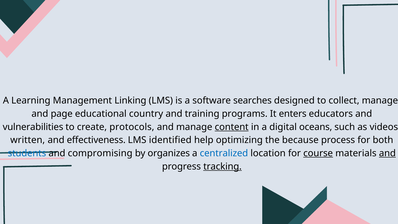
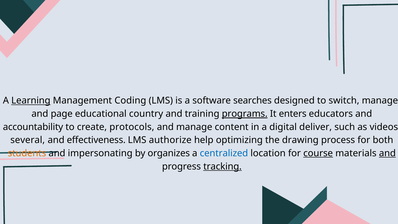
Learning underline: none -> present
Linking: Linking -> Coding
collect: collect -> switch
programs underline: none -> present
vulnerabilities: vulnerabilities -> accountability
content underline: present -> none
oceans: oceans -> deliver
written: written -> several
identified: identified -> authorize
because: because -> drawing
students colour: blue -> orange
compromising: compromising -> impersonating
